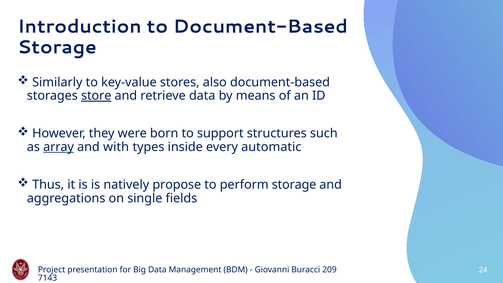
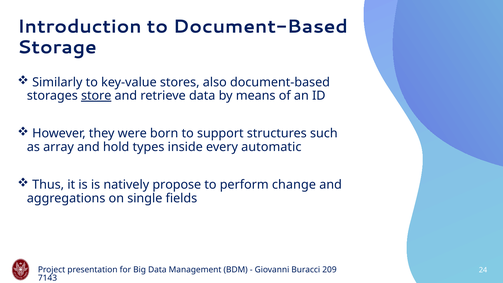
array underline: present -> none
with: with -> hold
perform storage: storage -> change
